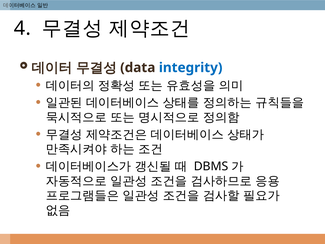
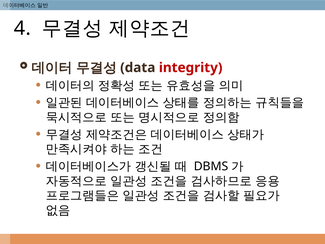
integrity colour: blue -> red
